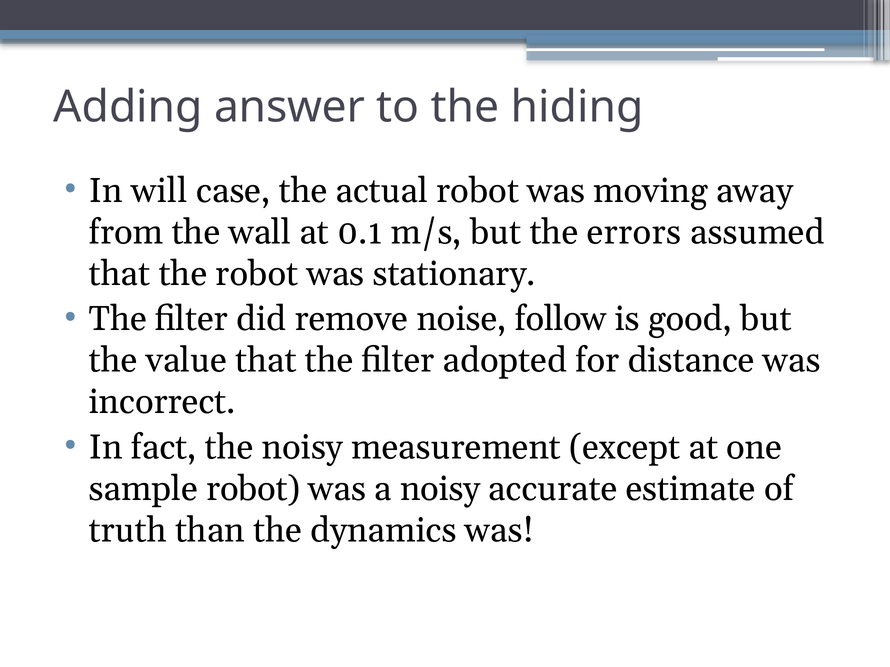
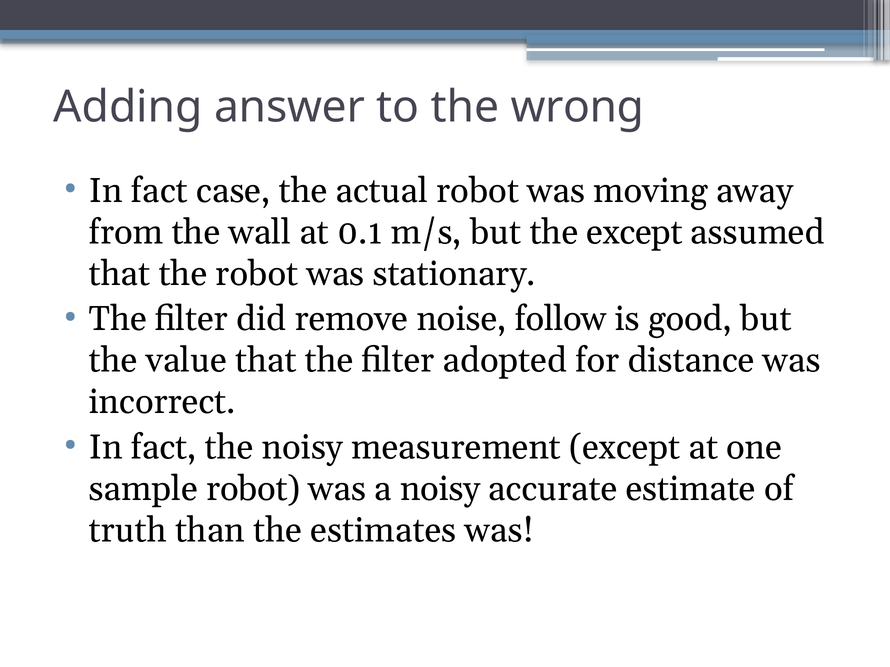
hiding: hiding -> wrong
will at (159, 191): will -> fact
the errors: errors -> except
dynamics: dynamics -> estimates
